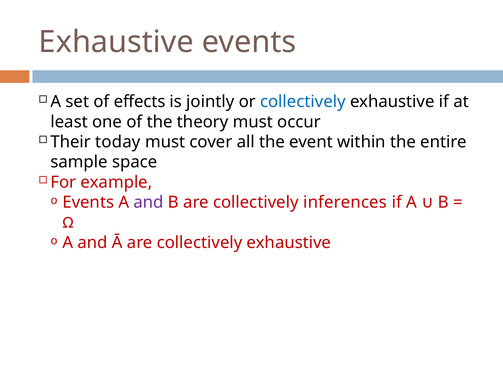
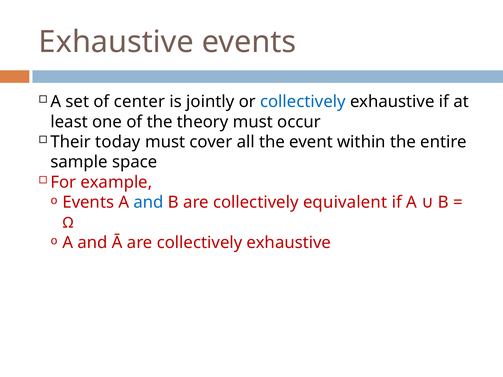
effects: effects -> center
and at (149, 202) colour: purple -> blue
inferences: inferences -> equivalent
